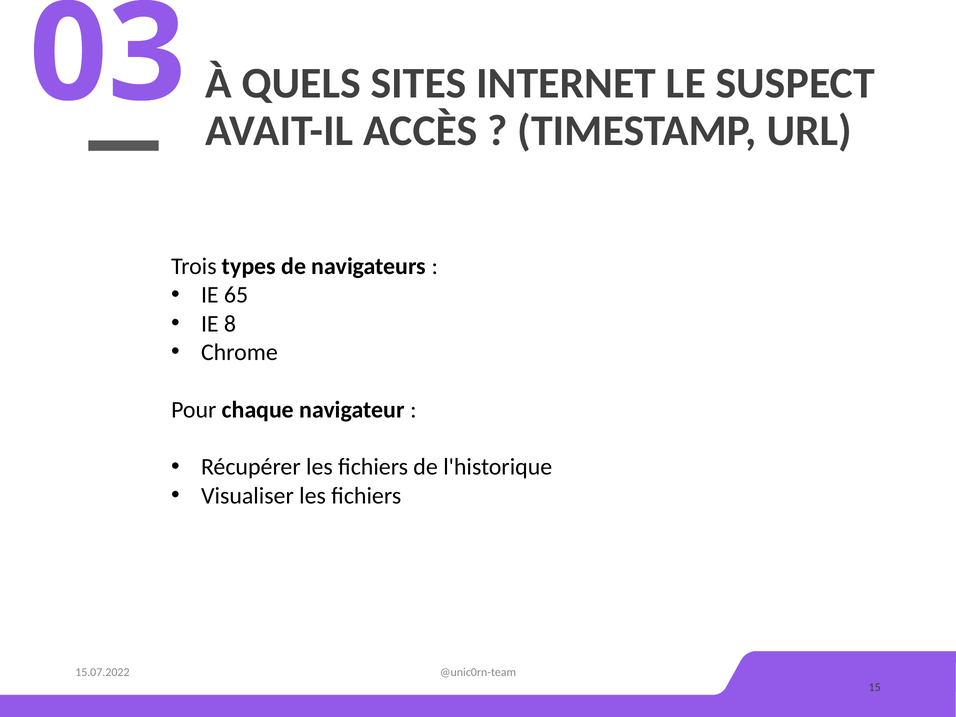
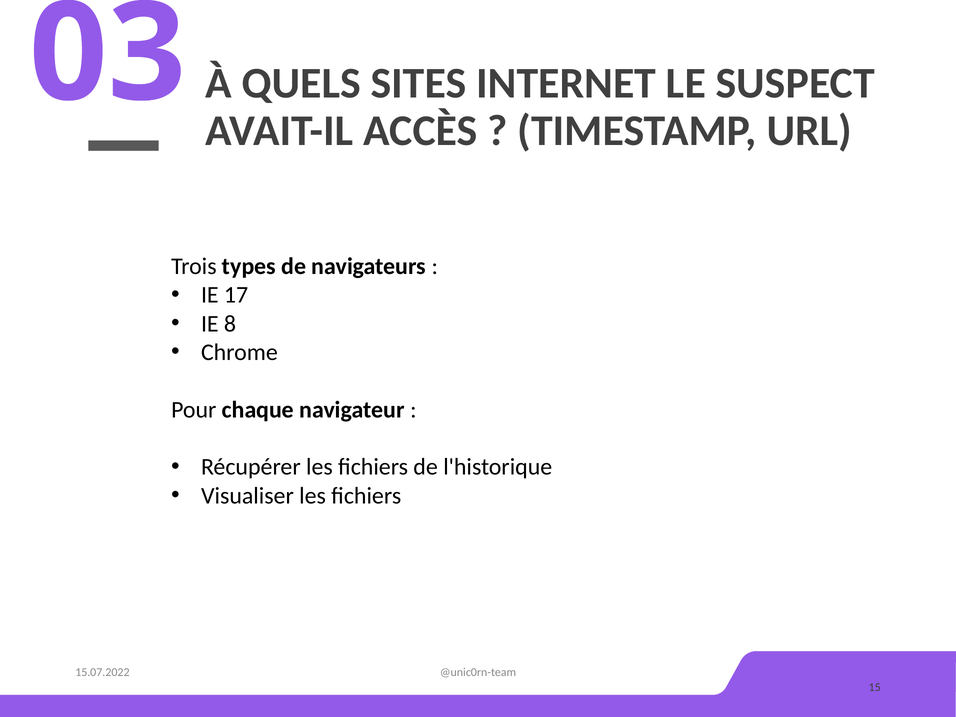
65: 65 -> 17
